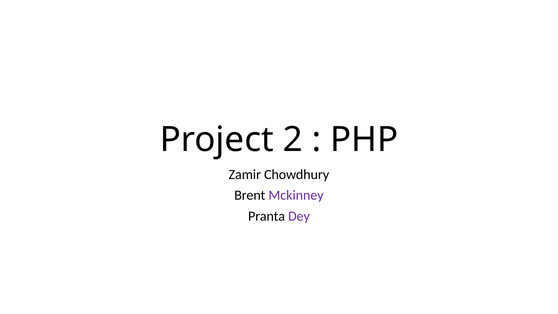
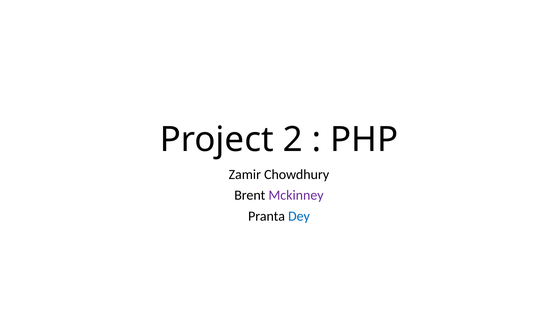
Dey colour: purple -> blue
